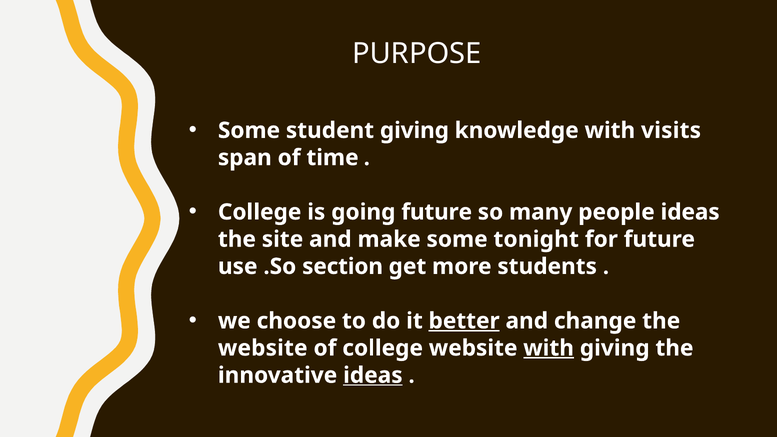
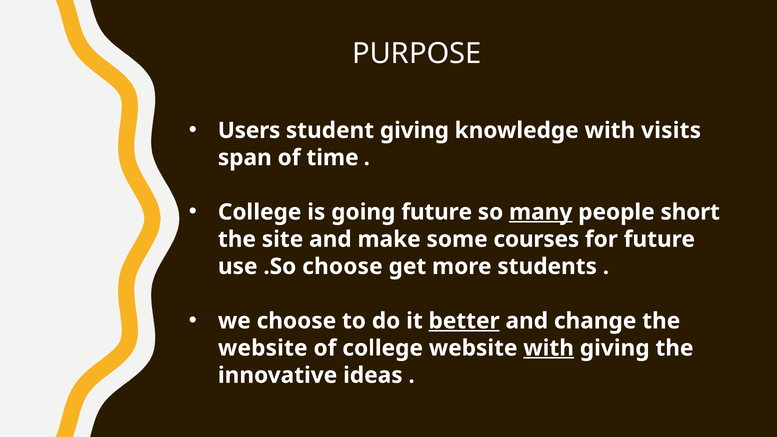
Some at (249, 130): Some -> Users
many underline: none -> present
people ideas: ideas -> short
tonight: tonight -> courses
.So section: section -> choose
ideas at (373, 375) underline: present -> none
